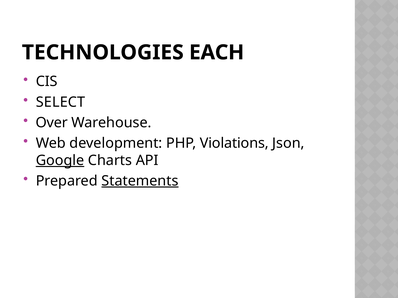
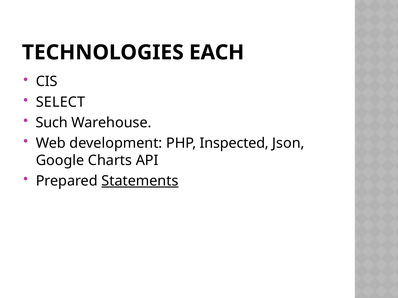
Over: Over -> Such
Violations: Violations -> Inspected
Google underline: present -> none
